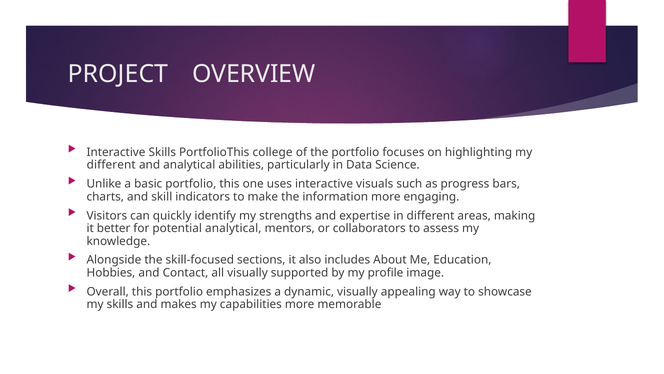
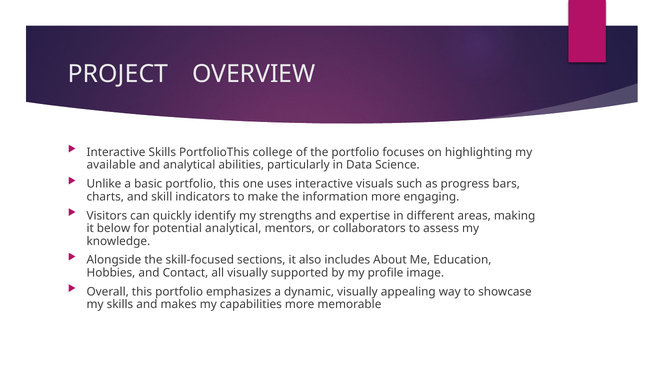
different at (111, 165): different -> available
better: better -> below
